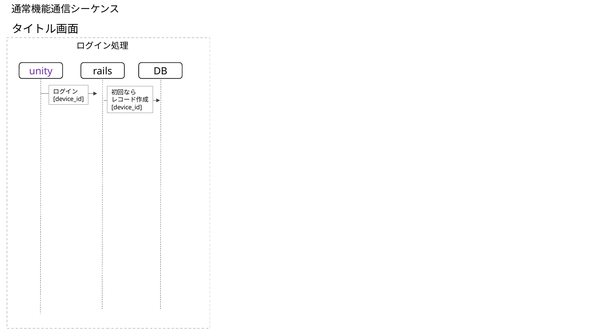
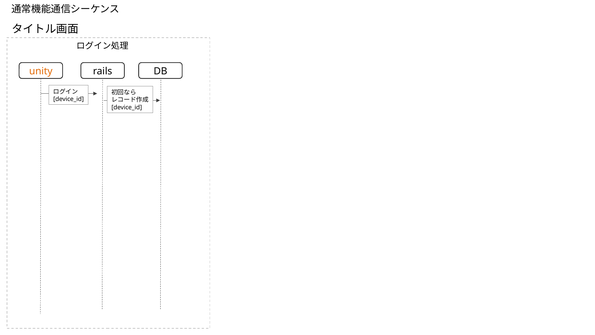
unity colour: purple -> orange
